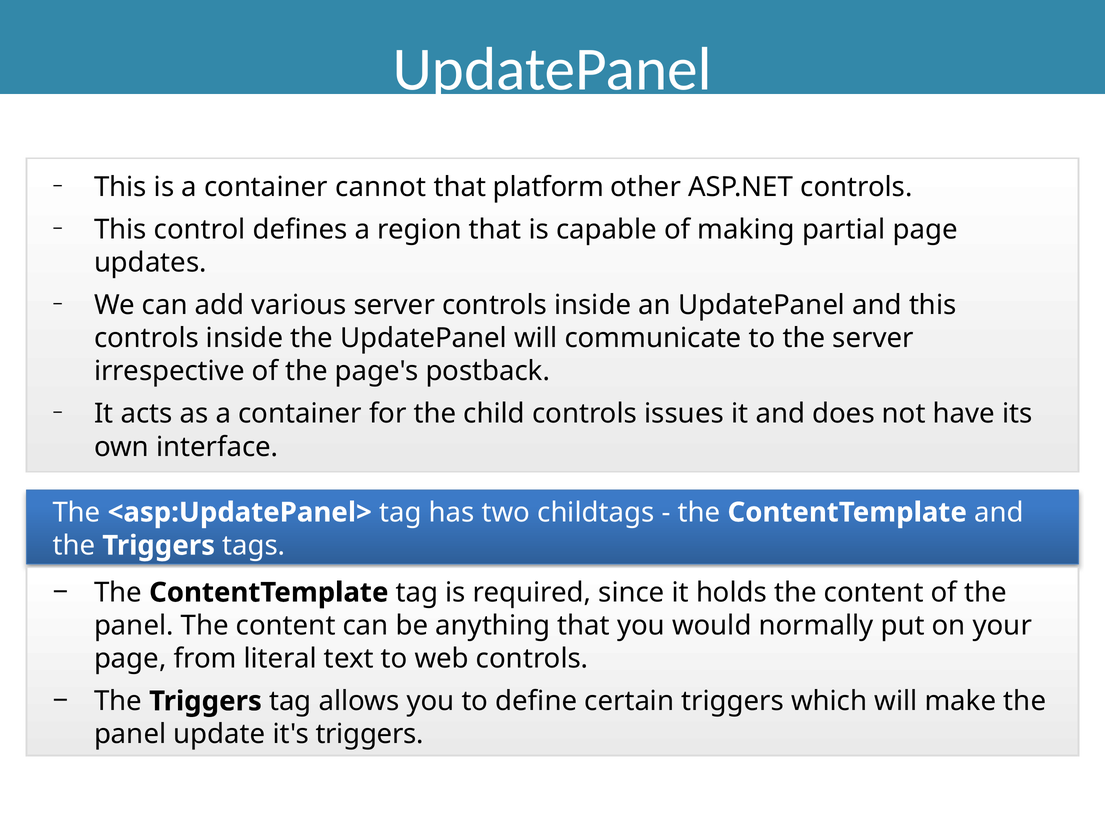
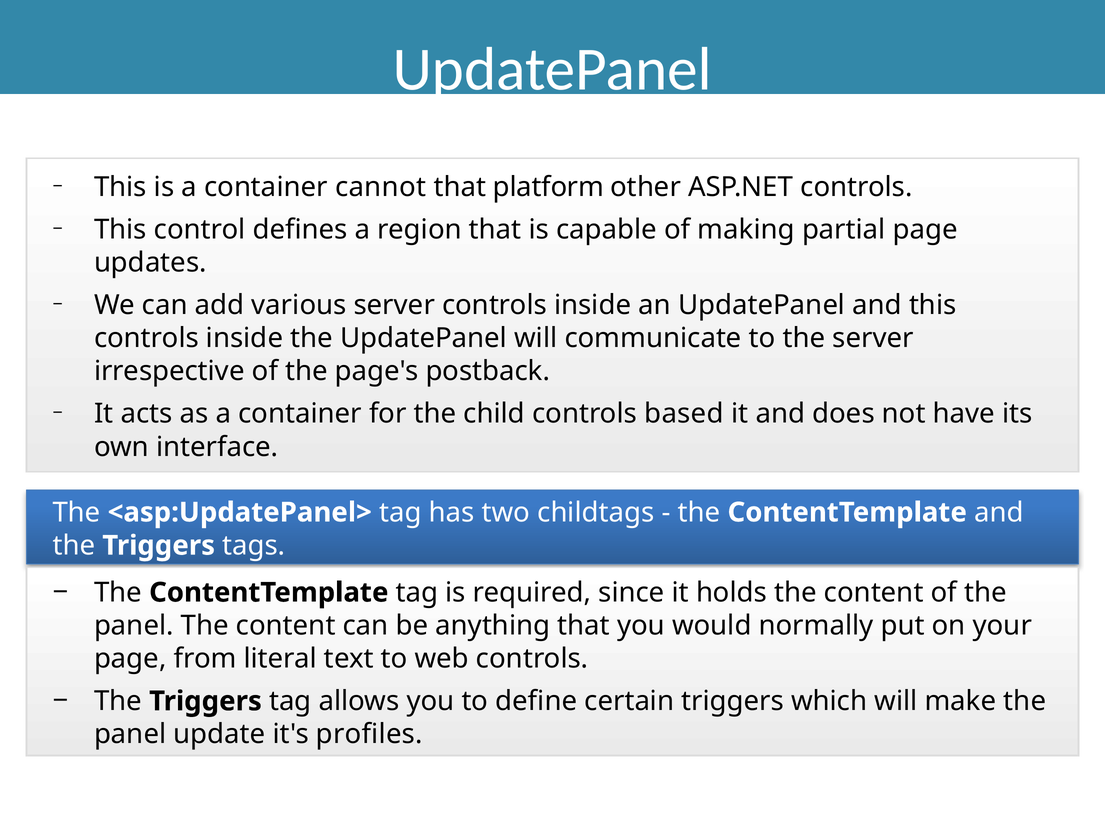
issues: issues -> based
it's triggers: triggers -> profiles
